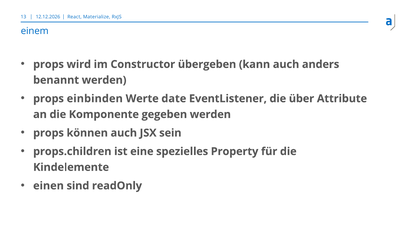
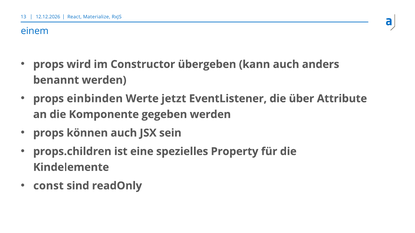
date: date -> jetzt
einen: einen -> const
